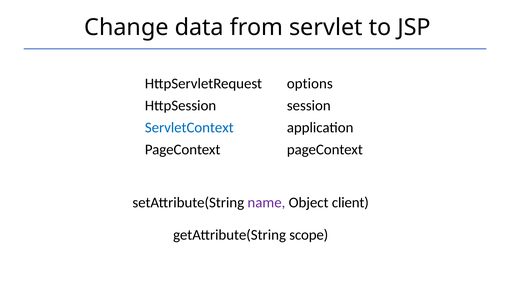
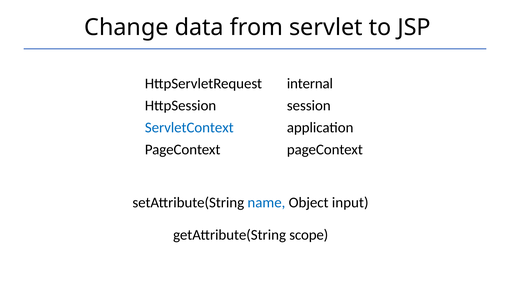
options: options -> internal
name colour: purple -> blue
client: client -> input
